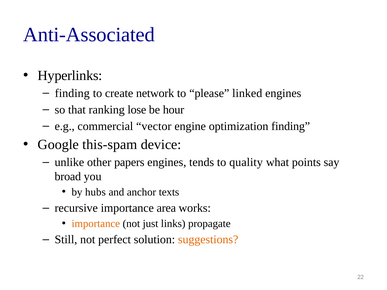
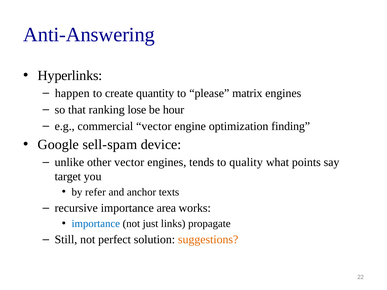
Anti-Associated: Anti-Associated -> Anti-Answering
finding at (72, 93): finding -> happen
network: network -> quantity
linked: linked -> matrix
this-spam: this-spam -> sell-spam
other papers: papers -> vector
broad: broad -> target
hubs: hubs -> refer
importance at (96, 224) colour: orange -> blue
